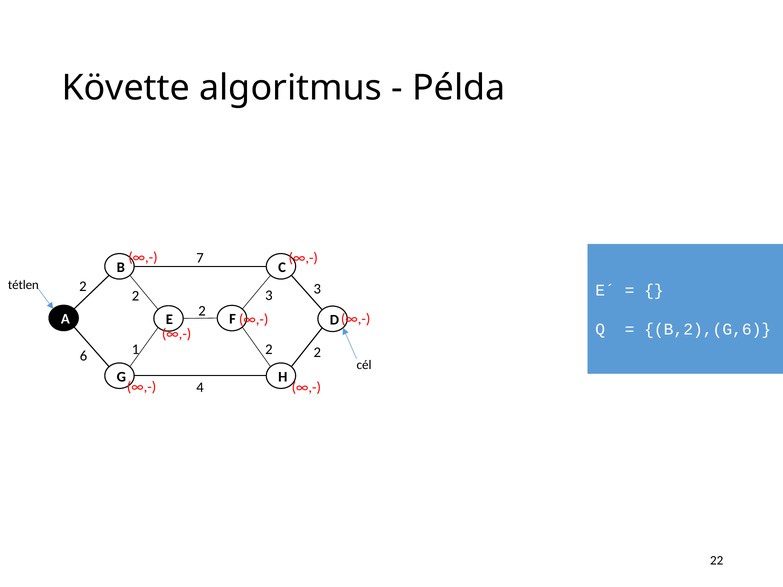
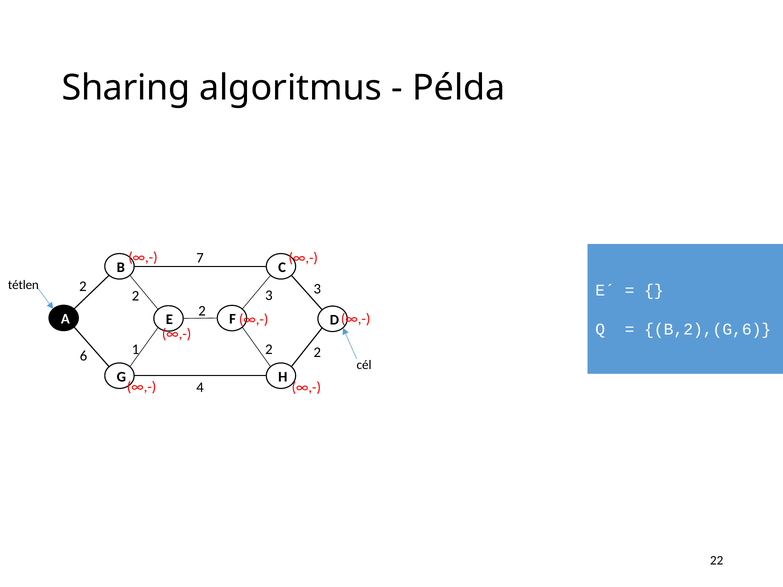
Követte: Követte -> Sharing
